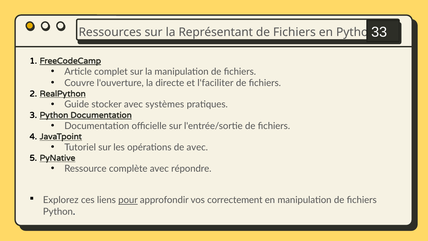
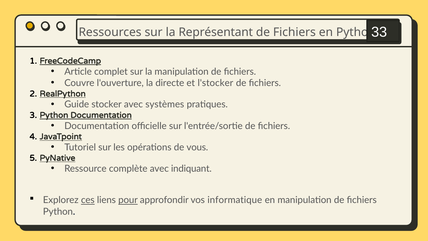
l'faciliter: l'faciliter -> l'stocker
de avec: avec -> vous
répondre: répondre -> indiquant
ces underline: none -> present
correctement: correctement -> informatique
